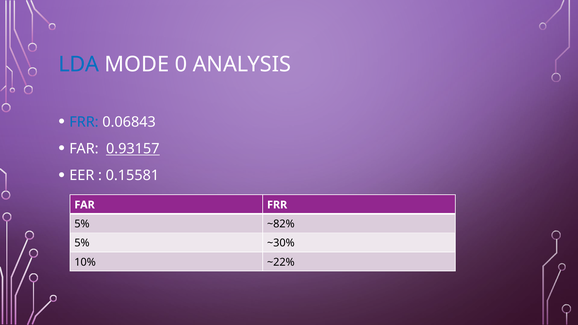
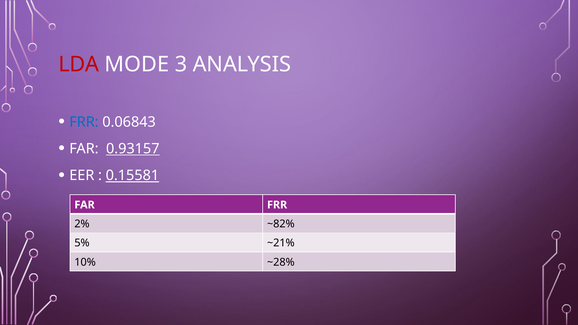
LDA colour: blue -> red
0: 0 -> 3
0.15581 underline: none -> present
5% at (82, 224): 5% -> 2%
~30%: ~30% -> ~21%
~22%: ~22% -> ~28%
